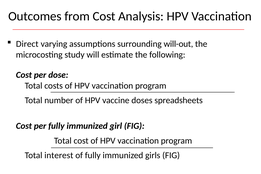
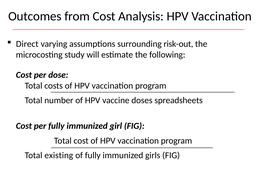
will-out: will-out -> risk-out
interest: interest -> existing
